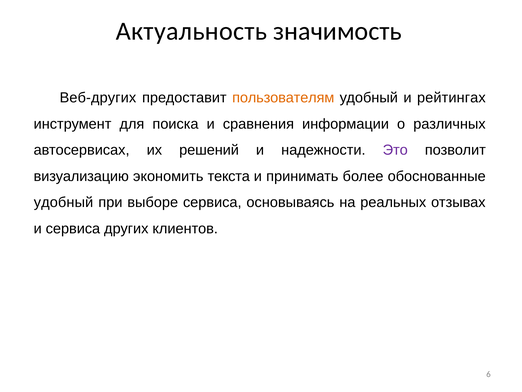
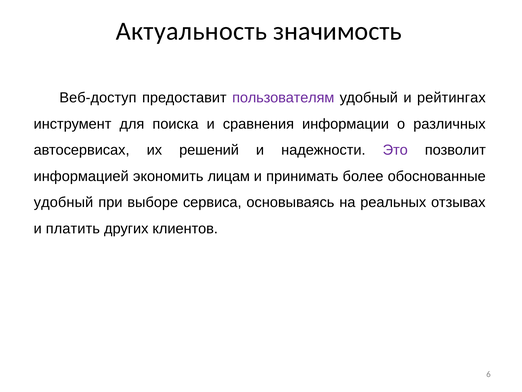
Веб-других: Веб-других -> Веб-доступ
пользователям colour: orange -> purple
визуализацию: визуализацию -> информацией
текста: текста -> лицам
и сервиса: сервиса -> платить
